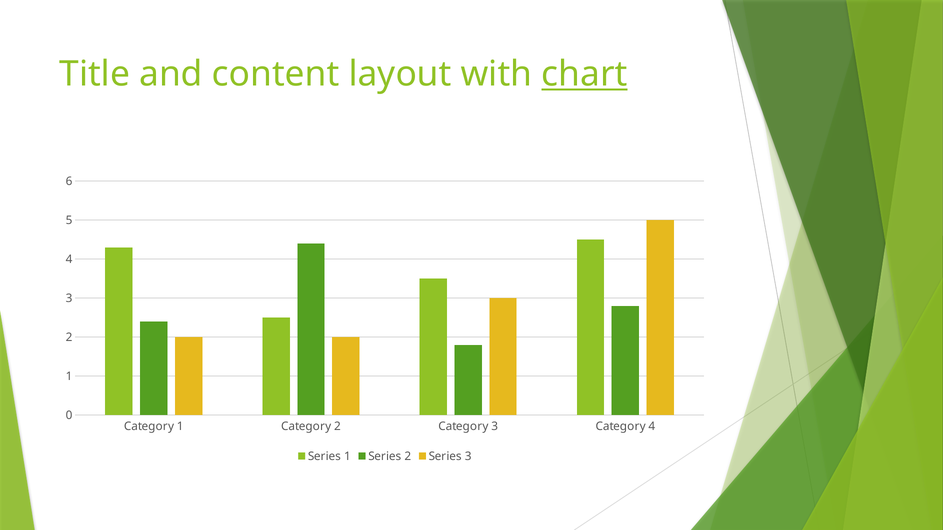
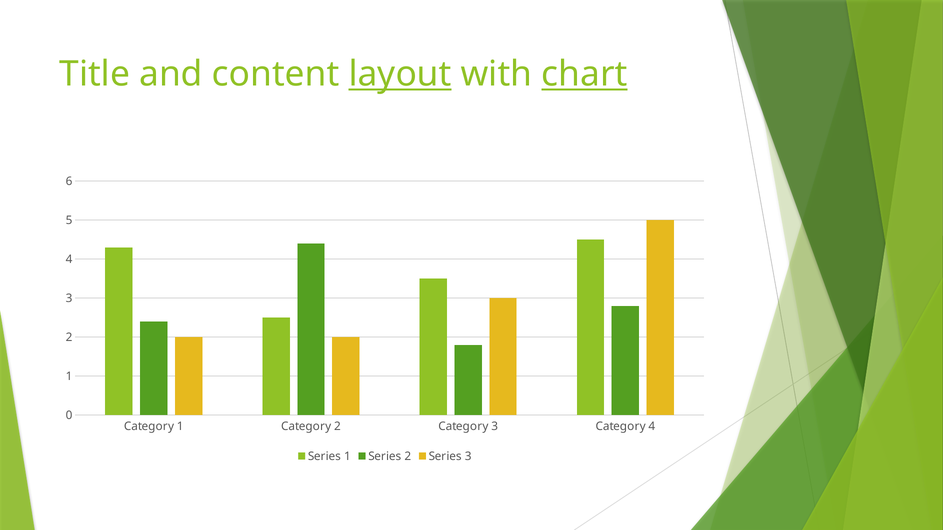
layout underline: none -> present
